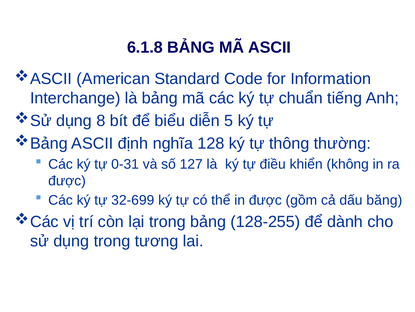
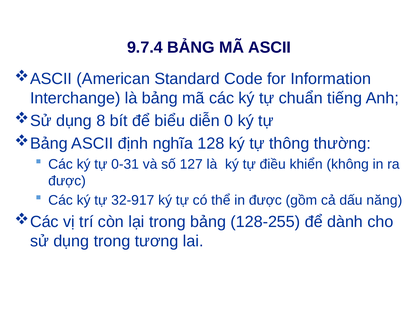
6.1.8: 6.1.8 -> 9.7.4
5: 5 -> 0
32-699: 32-699 -> 32-917
băng: băng -> năng
